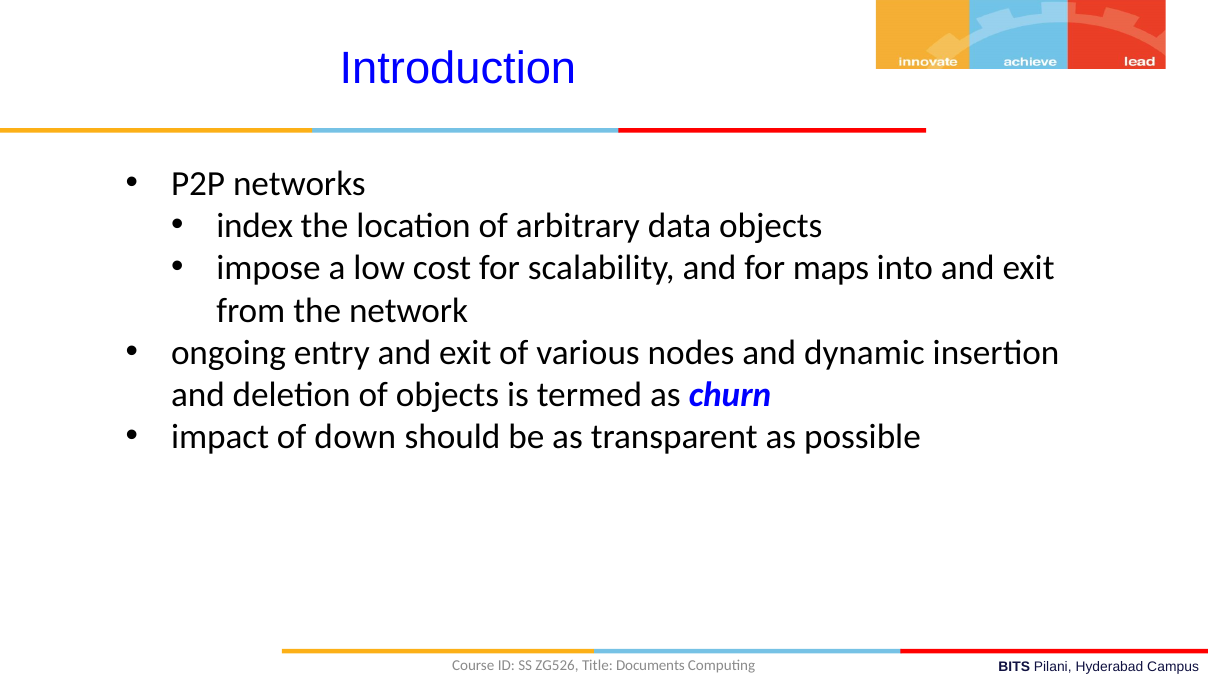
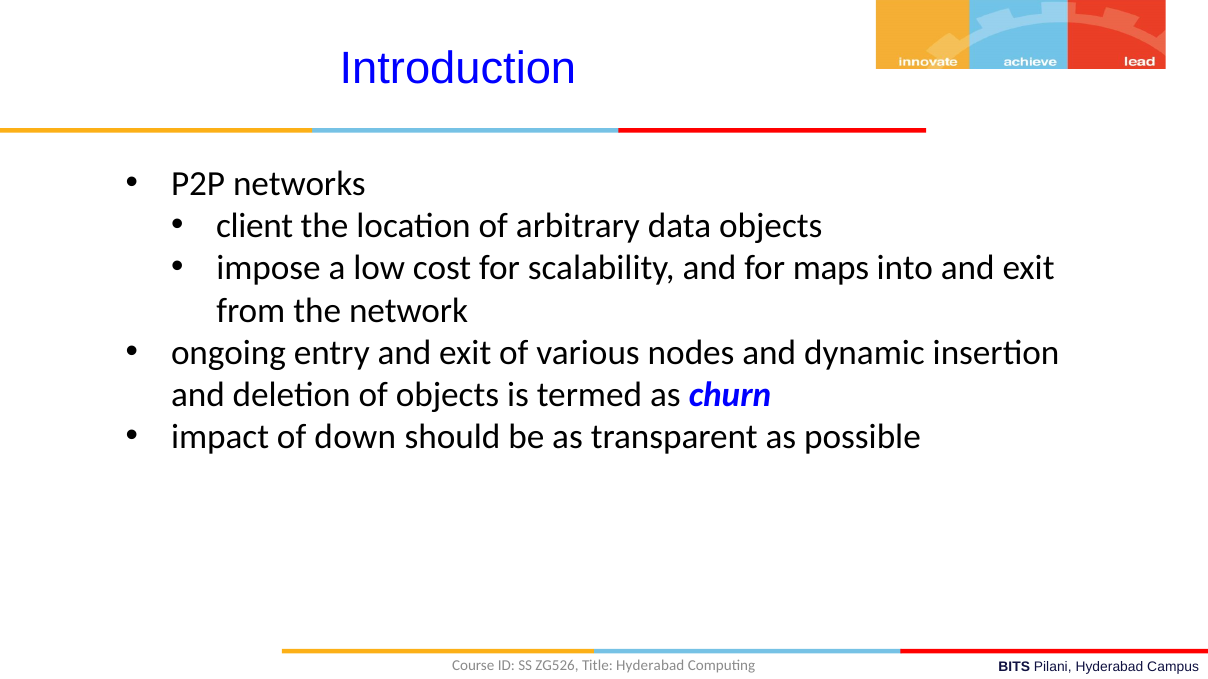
index: index -> client
Title Documents: Documents -> Hyderabad
